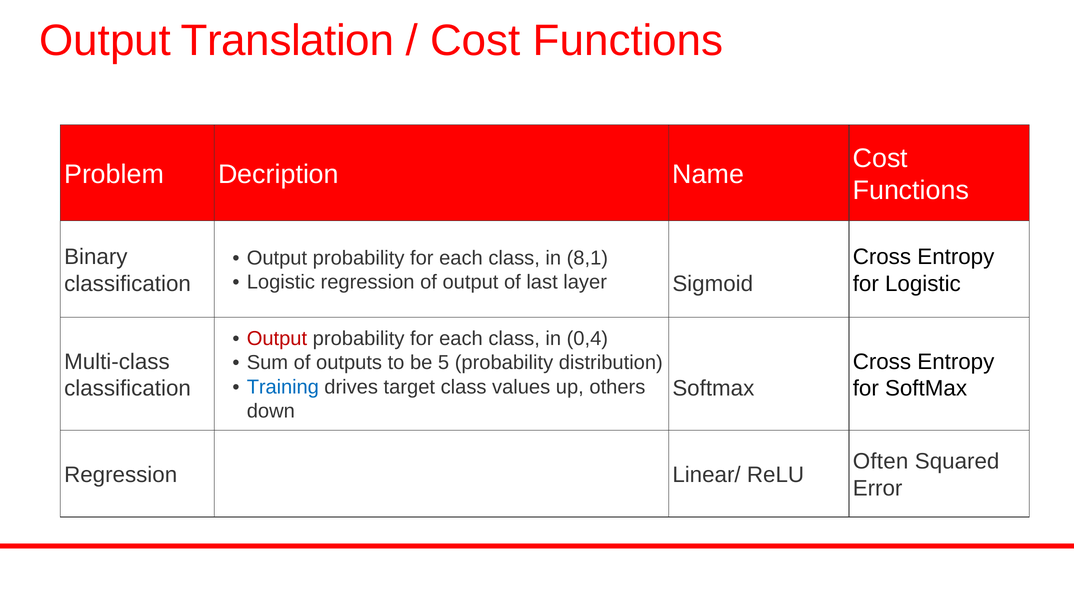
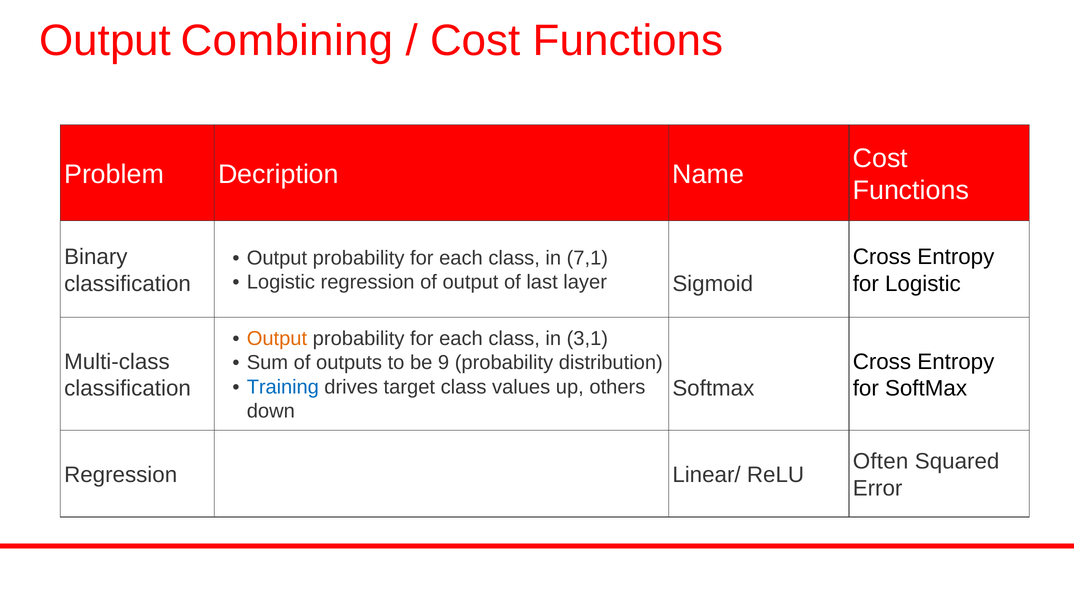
Translation: Translation -> Combining
8,1: 8,1 -> 7,1
Output at (277, 339) colour: red -> orange
0,4: 0,4 -> 3,1
5: 5 -> 9
